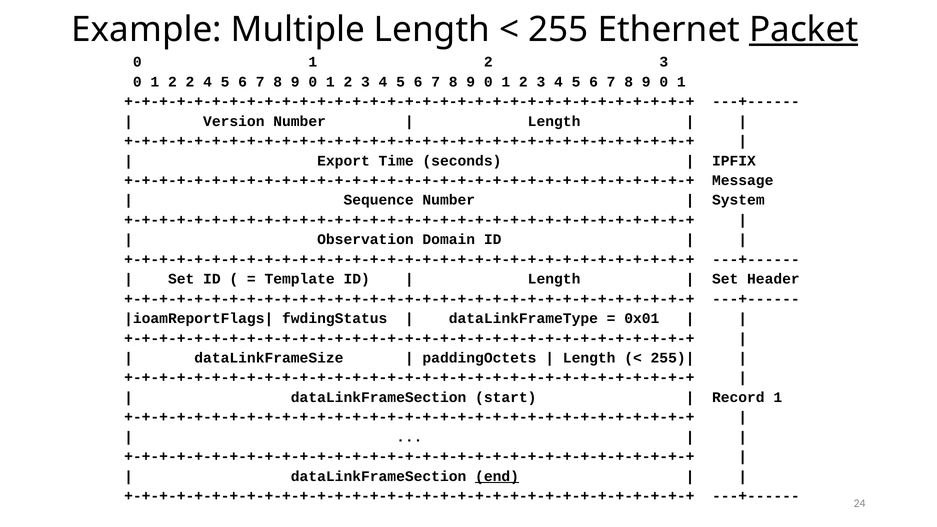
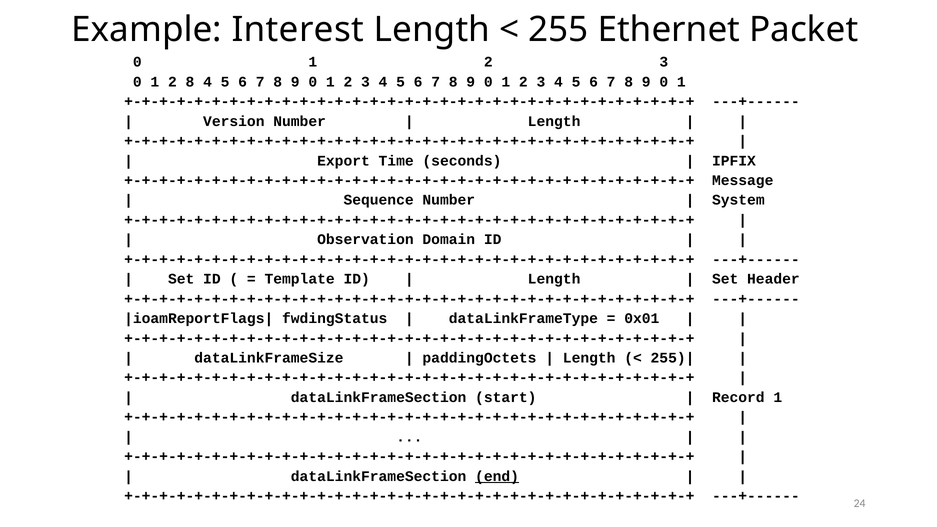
Multiple: Multiple -> Interest
Packet underline: present -> none
2 2: 2 -> 8
